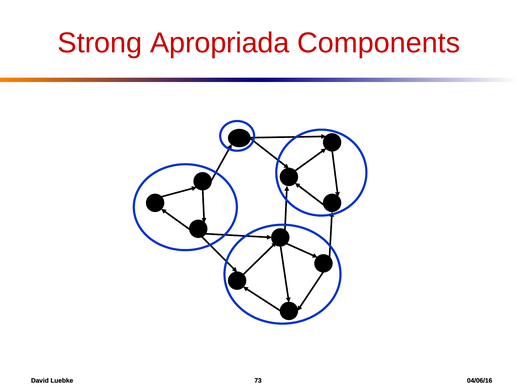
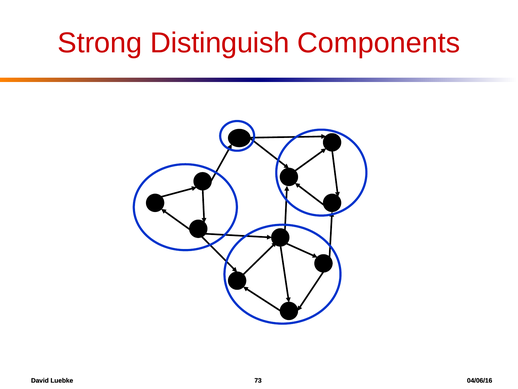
Apropriada: Apropriada -> Distinguish
